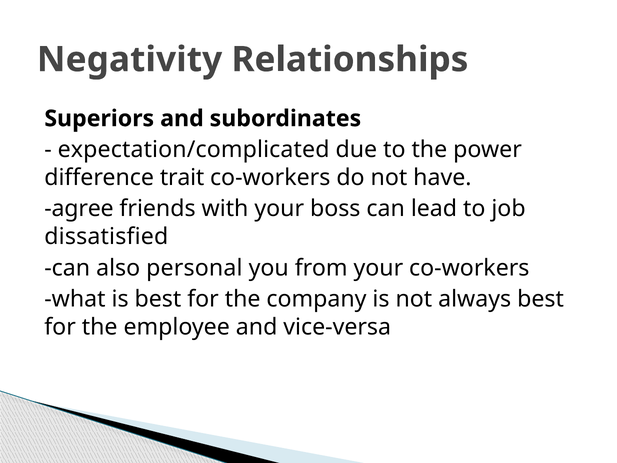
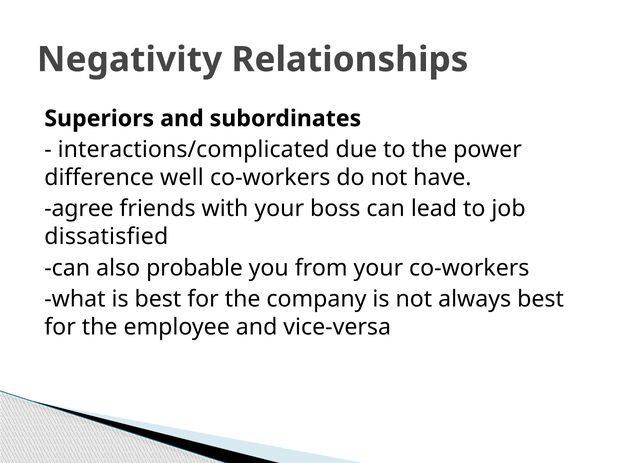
expectation/complicated: expectation/complicated -> interactions/complicated
trait: trait -> well
personal: personal -> probable
